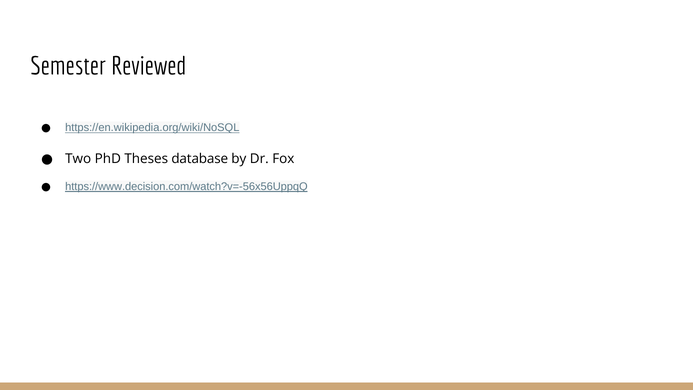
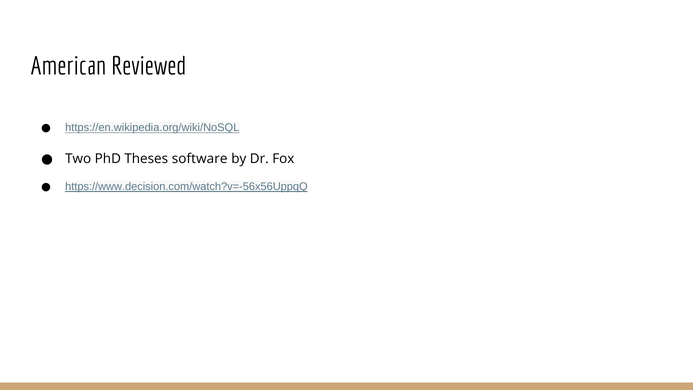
Semester: Semester -> American
database: database -> software
